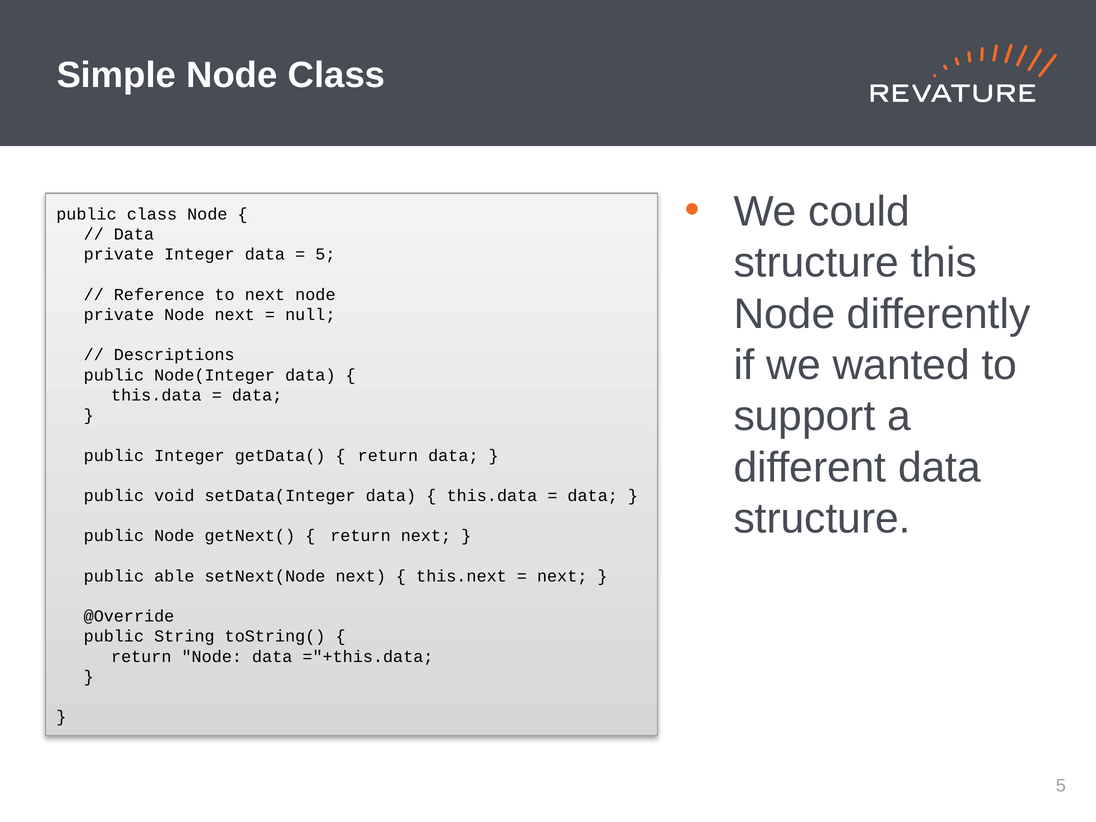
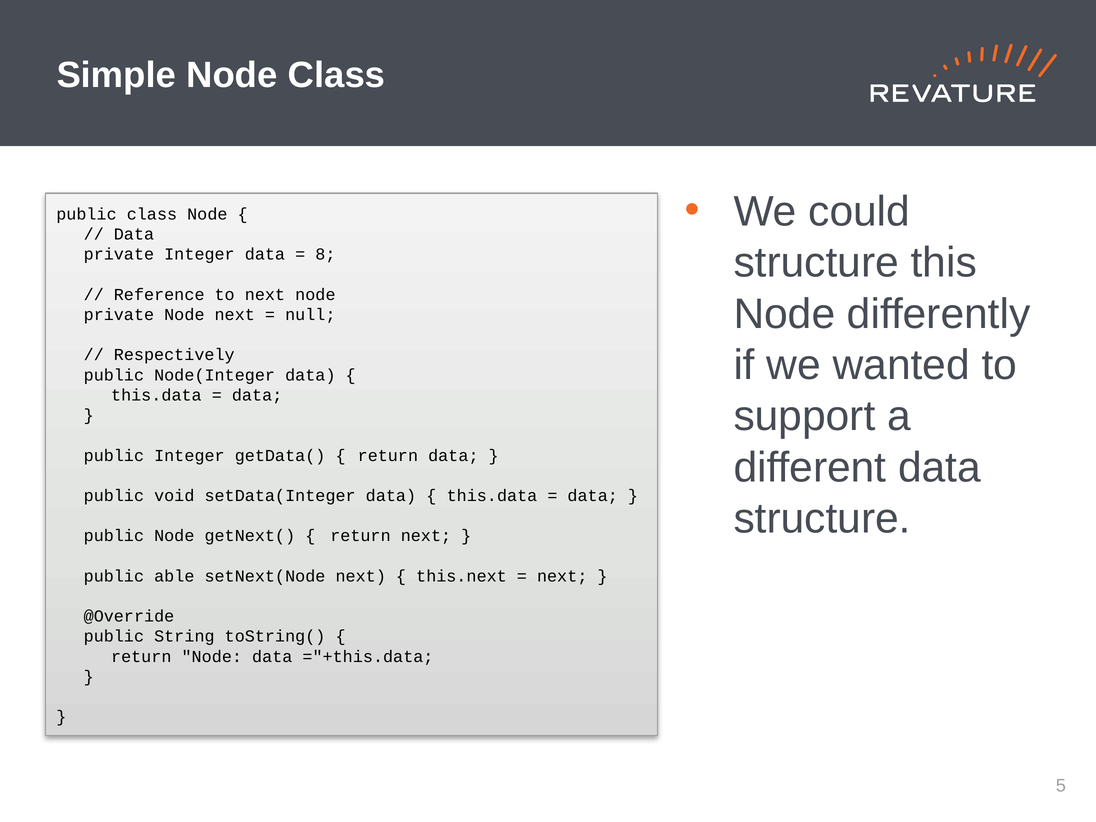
5 at (325, 254): 5 -> 8
Descriptions: Descriptions -> Respectively
